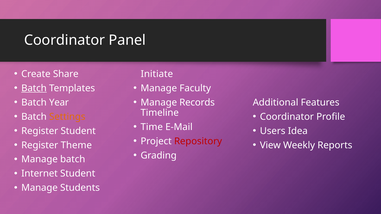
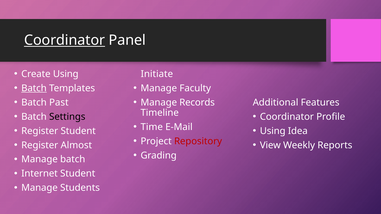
Coordinator at (65, 40) underline: none -> present
Create Share: Share -> Using
Year: Year -> Past
Settings colour: orange -> black
Users at (273, 131): Users -> Using
Theme: Theme -> Almost
